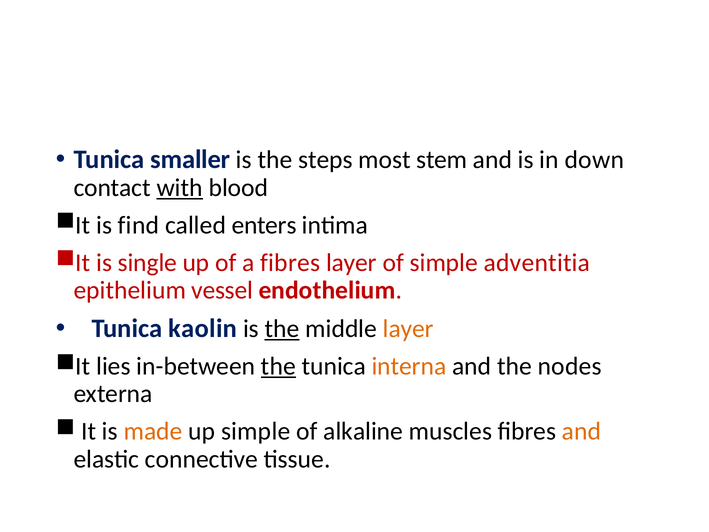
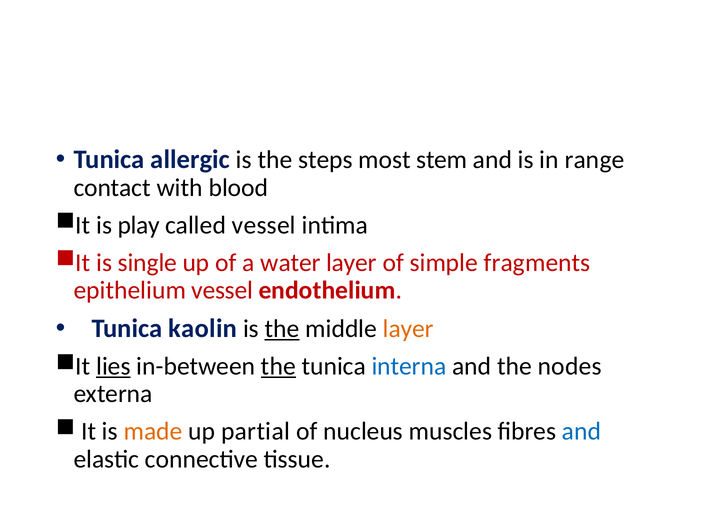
smaller: smaller -> allergic
down: down -> range
with underline: present -> none
find: find -> play
called enters: enters -> vessel
a fibres: fibres -> water
adventitia: adventitia -> fragments
lies underline: none -> present
interna colour: orange -> blue
up simple: simple -> partial
alkaline: alkaline -> nucleus
and at (582, 431) colour: orange -> blue
